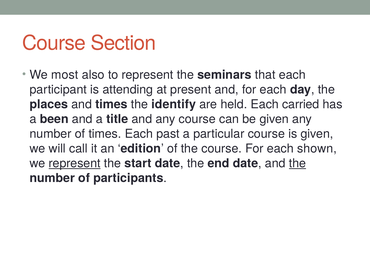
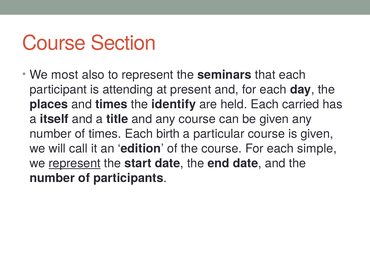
been: been -> itself
past: past -> birth
shown: shown -> simple
the at (298, 164) underline: present -> none
